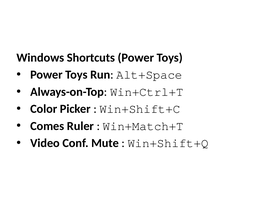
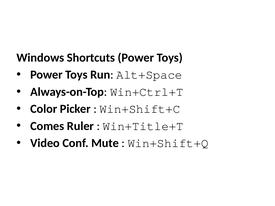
Win+Match+T: Win+Match+T -> Win+Title+T
